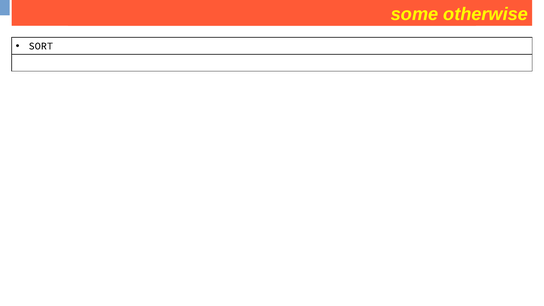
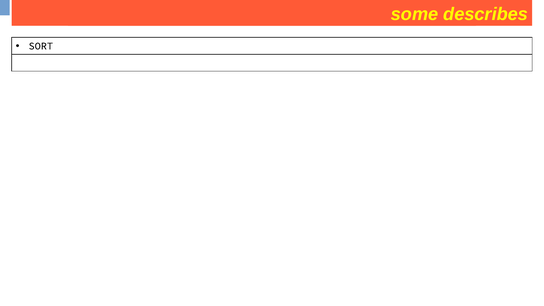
otherwise: otherwise -> describes
